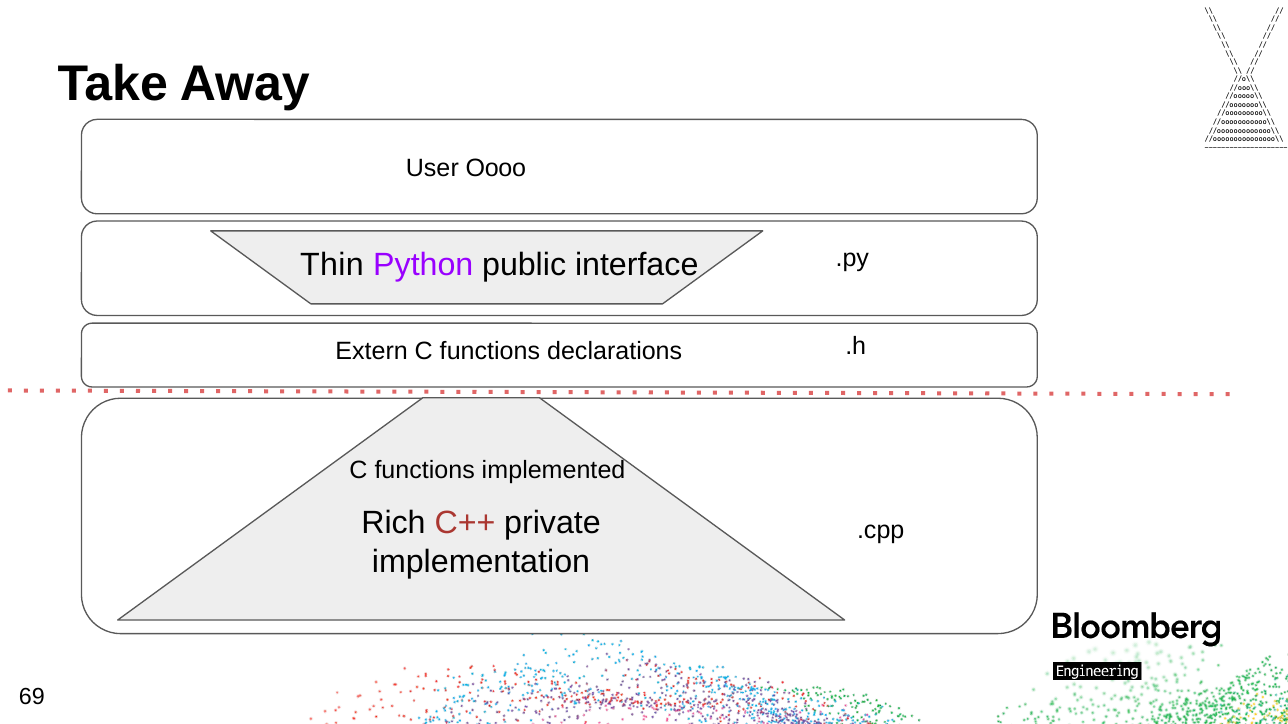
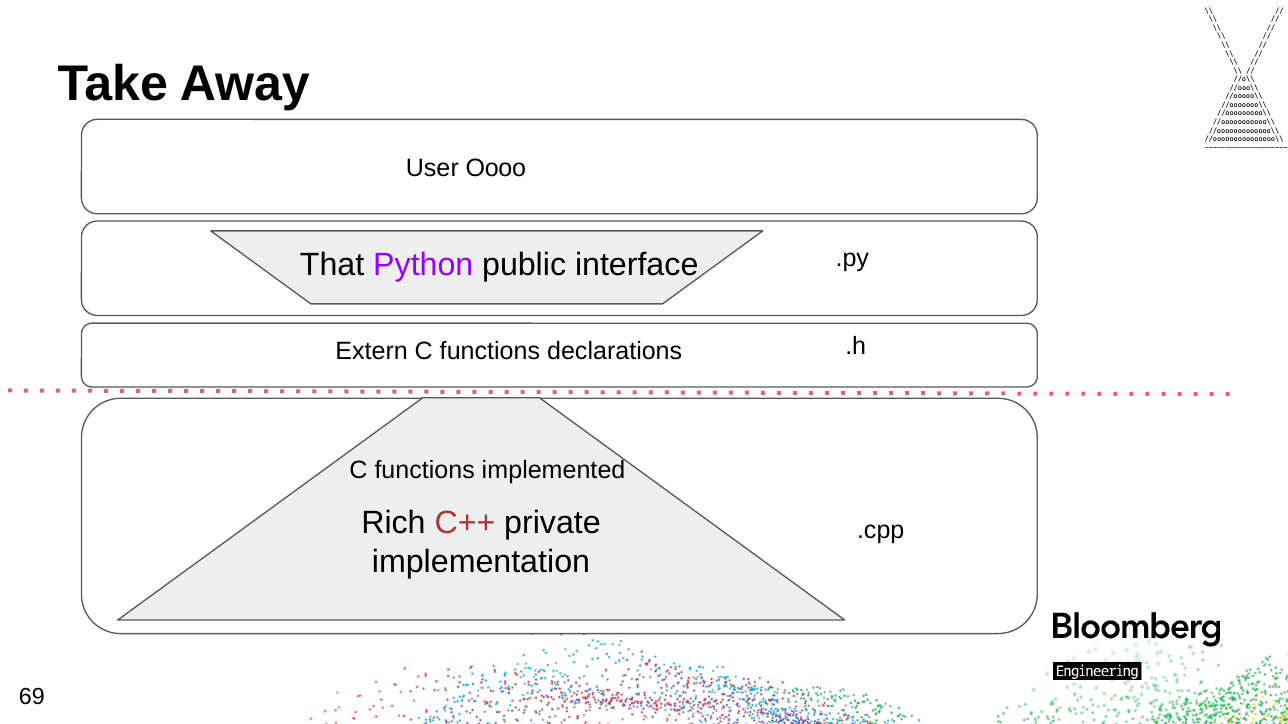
Thin: Thin -> That
